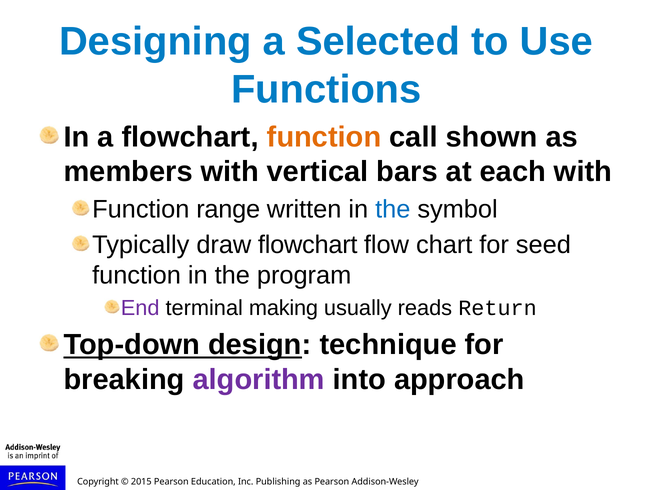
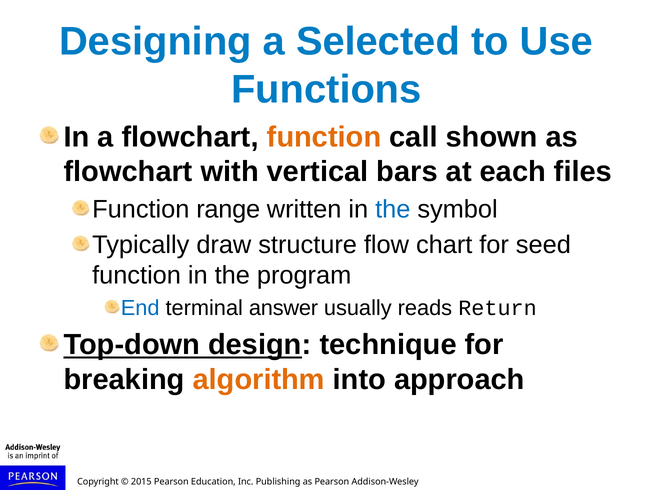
members at (128, 172): members -> flowchart
each with: with -> files
draw flowchart: flowchart -> structure
End colour: purple -> blue
making: making -> answer
algorithm colour: purple -> orange
